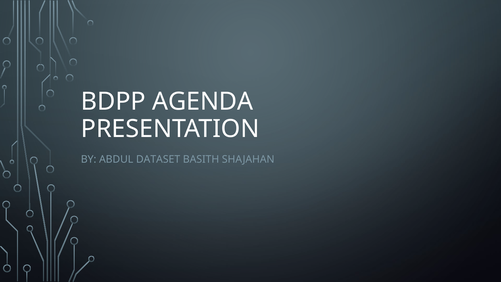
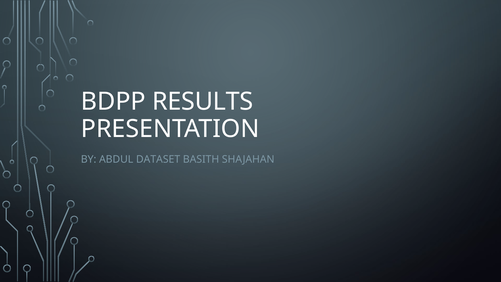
AGENDA: AGENDA -> RESULTS
